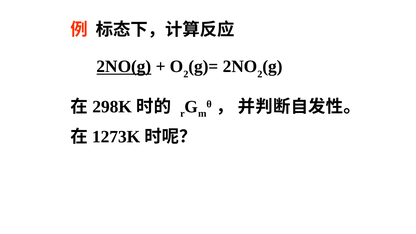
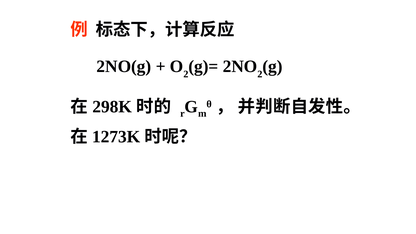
2NO(g underline: present -> none
